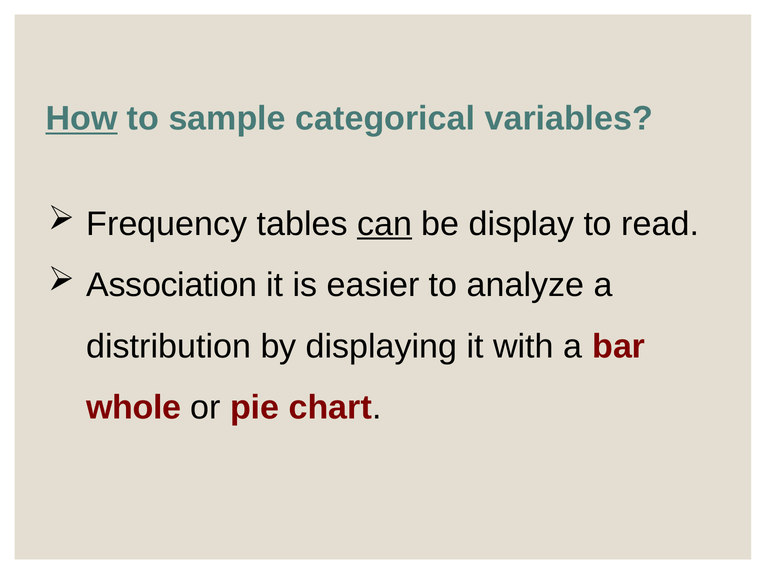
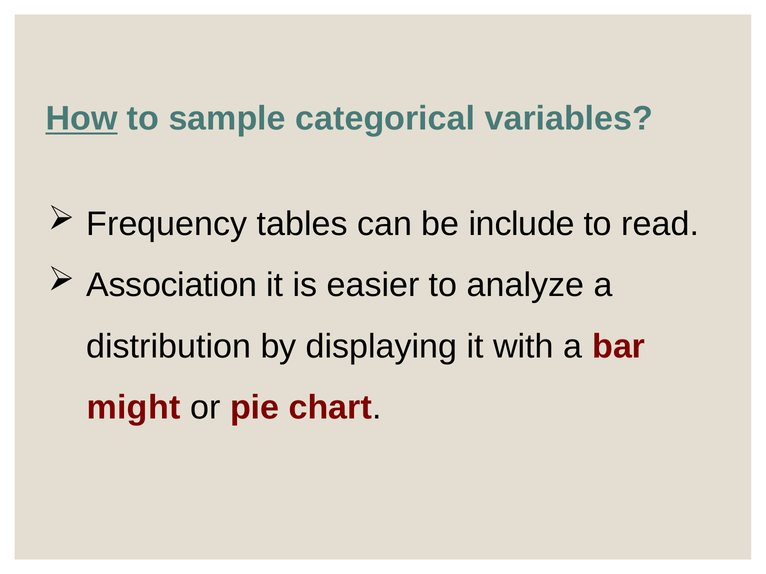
can underline: present -> none
display: display -> include
whole: whole -> might
